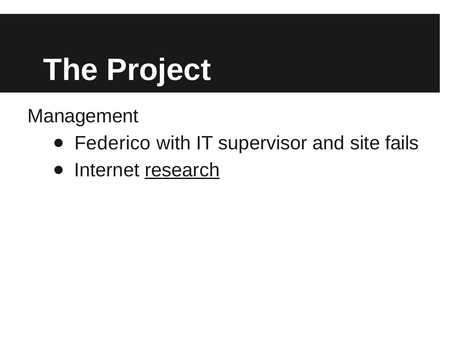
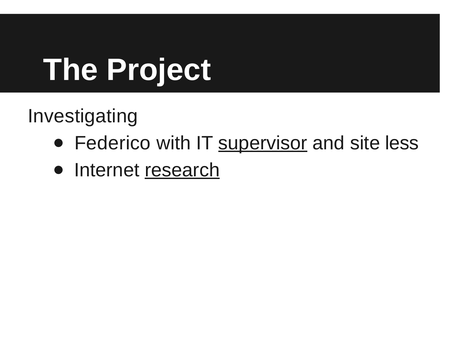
Management: Management -> Investigating
supervisor underline: none -> present
fails: fails -> less
